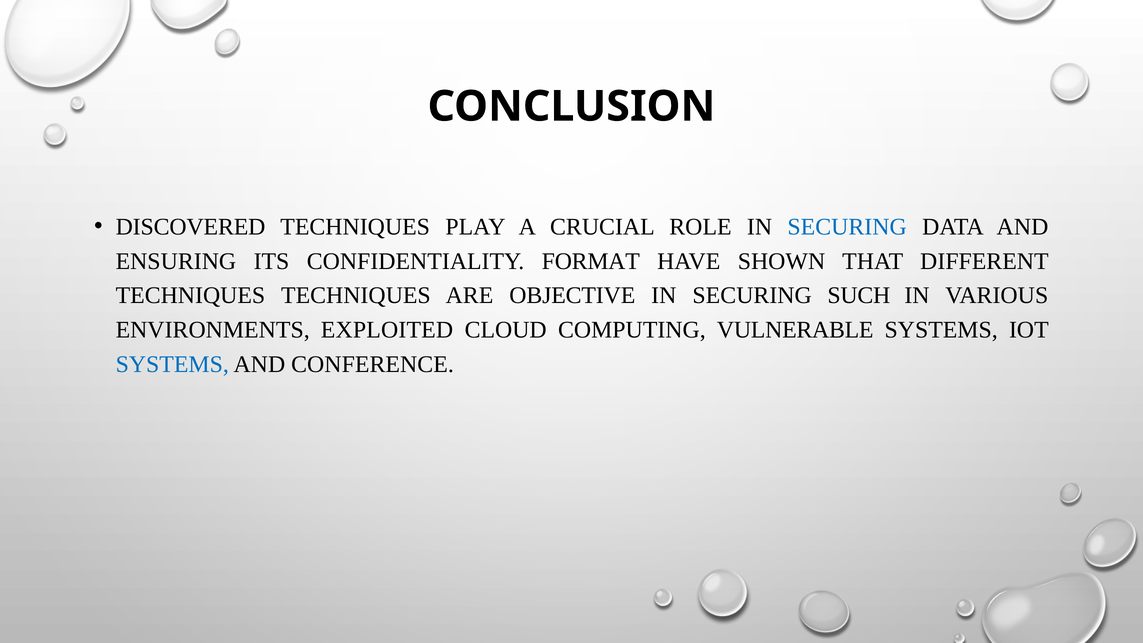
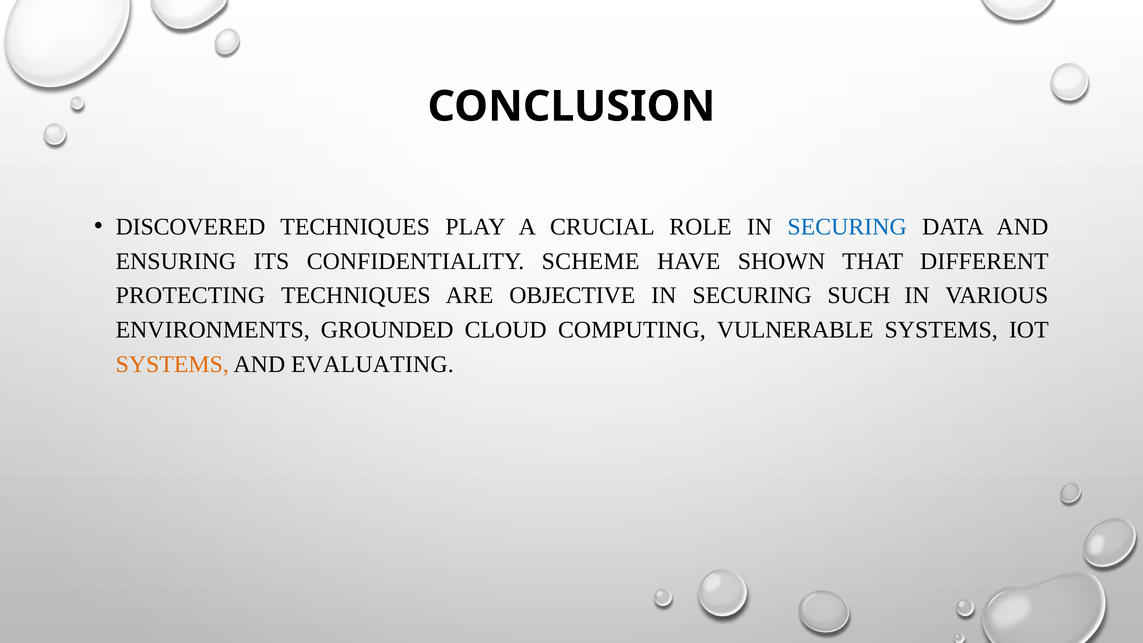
FORMAT: FORMAT -> SCHEME
TECHNIQUES at (190, 296): TECHNIQUES -> PROTECTING
EXPLOITED: EXPLOITED -> GROUNDED
SYSTEMS at (172, 364) colour: blue -> orange
CONFERENCE: CONFERENCE -> EVALUATING
